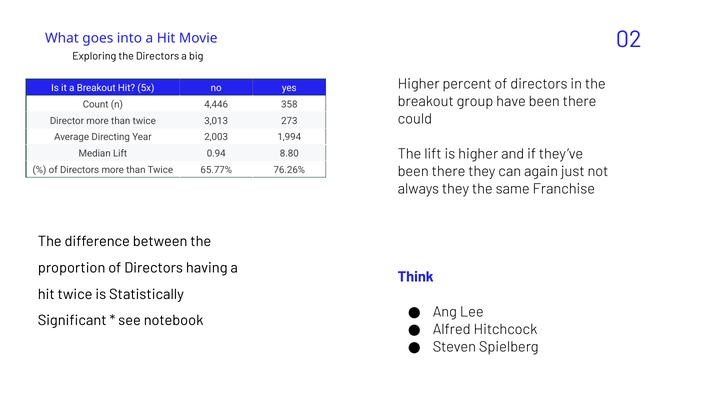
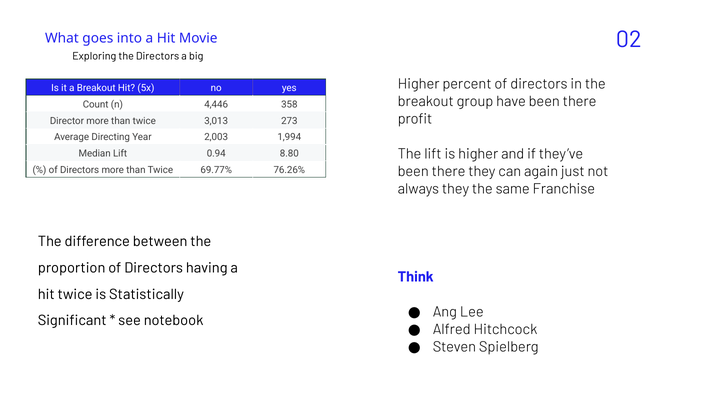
could: could -> profit
65.77%: 65.77% -> 69.77%
